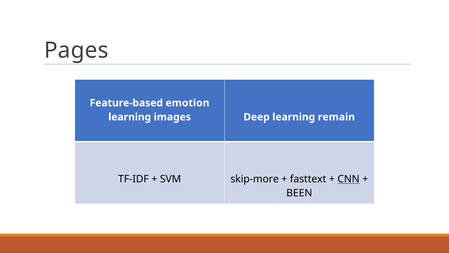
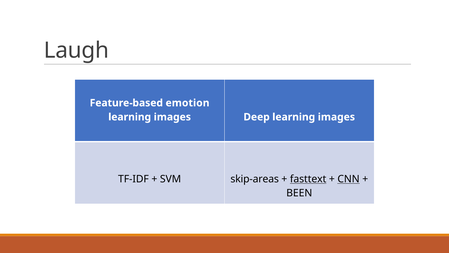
Pages: Pages -> Laugh
Deep learning remain: remain -> images
skip-more: skip-more -> skip-areas
fasttext underline: none -> present
